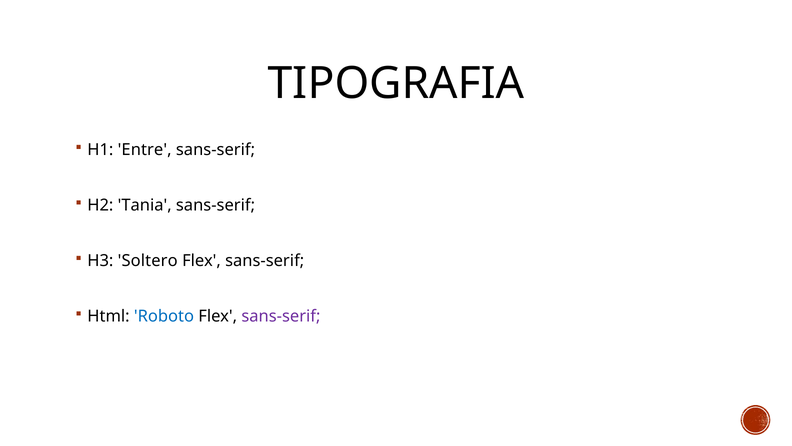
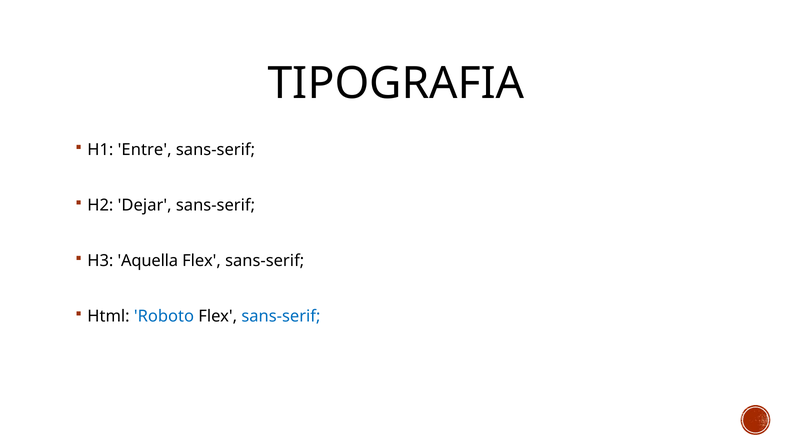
Tania: Tania -> Dejar
Soltero: Soltero -> Aquella
sans-serif at (281, 316) colour: purple -> blue
